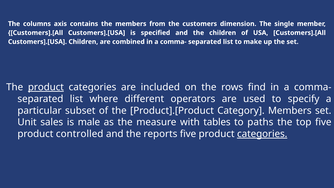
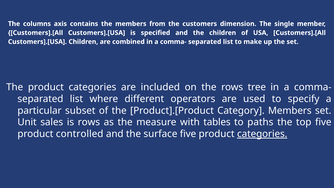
product at (46, 87) underline: present -> none
find: find -> tree
is male: male -> rows
reports: reports -> surface
